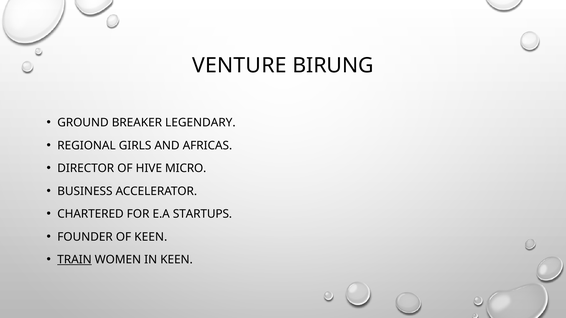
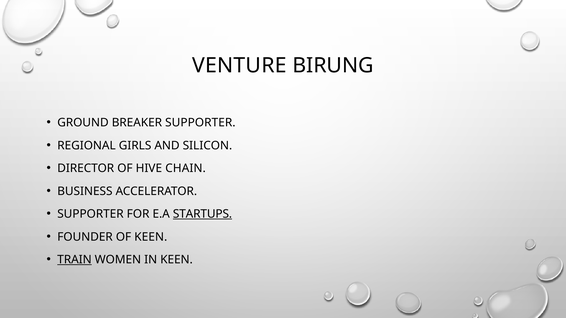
BREAKER LEGENDARY: LEGENDARY -> SUPPORTER
AFRICAS: AFRICAS -> SILICON
MICRO: MICRO -> CHAIN
CHARTERED at (90, 214): CHARTERED -> SUPPORTER
STARTUPS underline: none -> present
